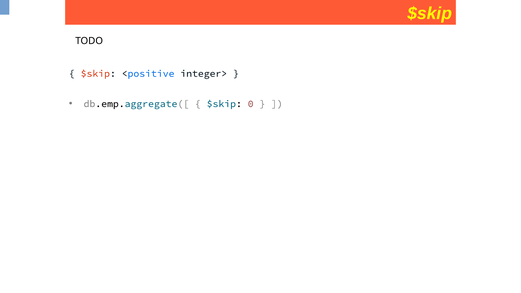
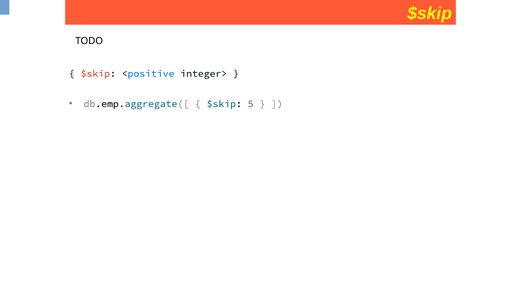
0: 0 -> 5
